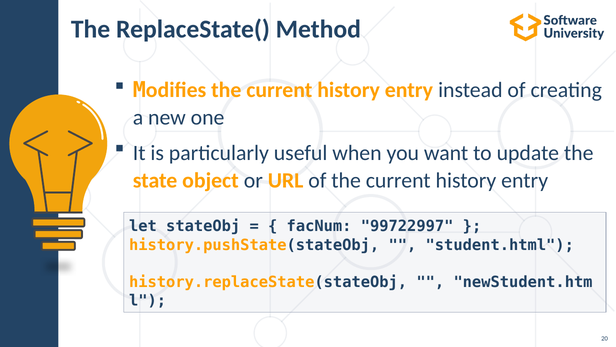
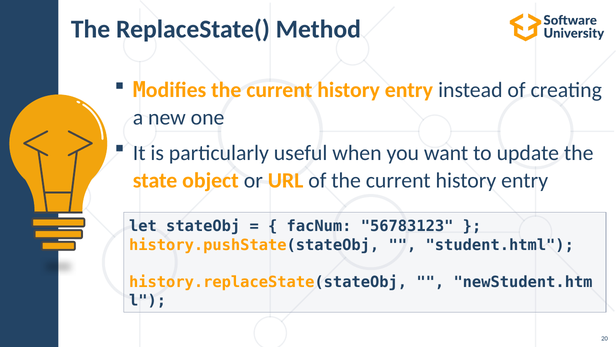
99722997: 99722997 -> 56783123
